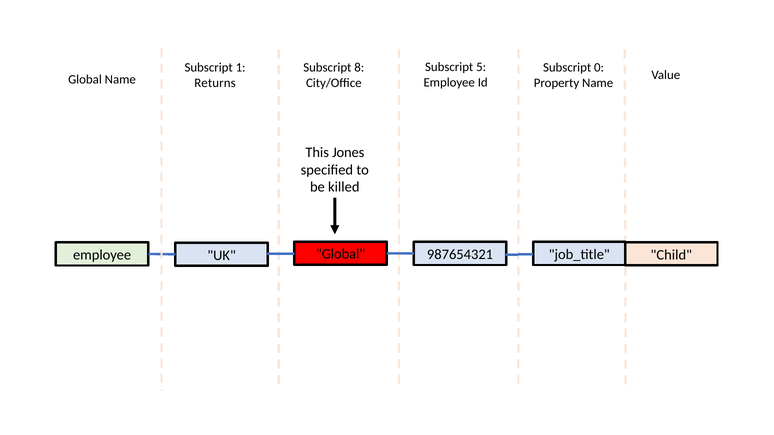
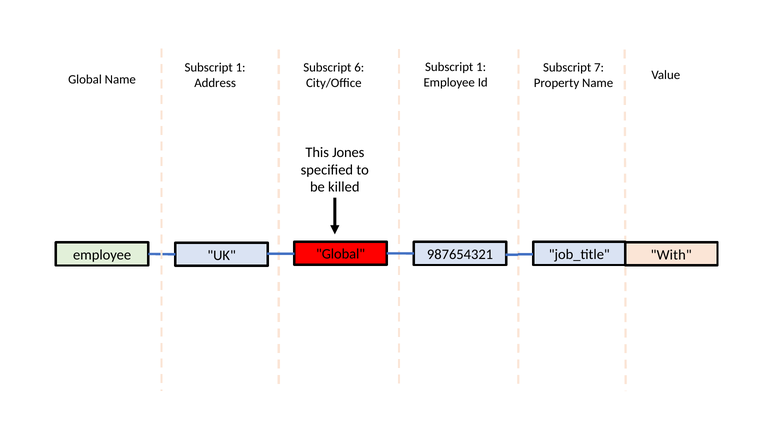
5 at (481, 67): 5 -> 1
0: 0 -> 7
8: 8 -> 6
Returns: Returns -> Address
Child: Child -> With
